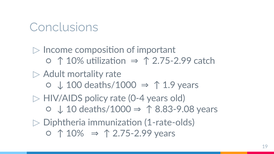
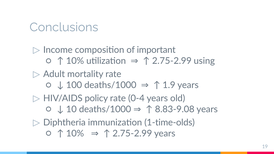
catch: catch -> using
1-rate-olds: 1-rate-olds -> 1-time-olds
